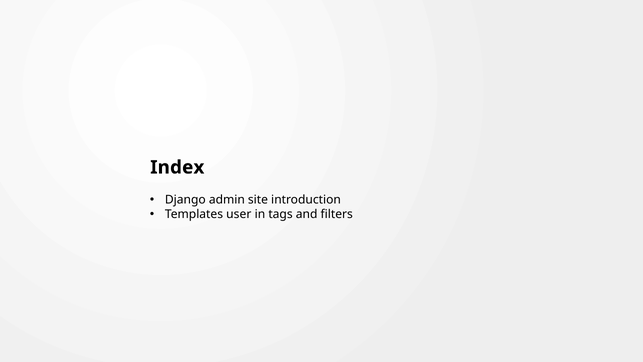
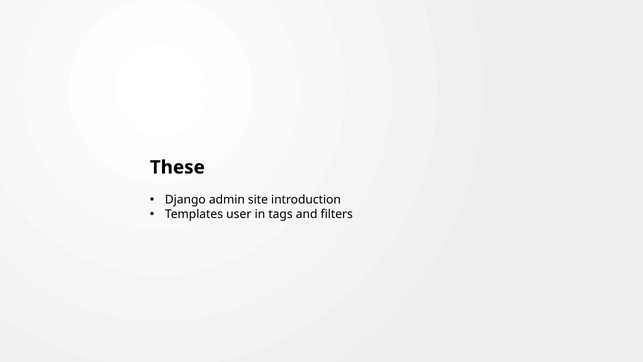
Index: Index -> These
